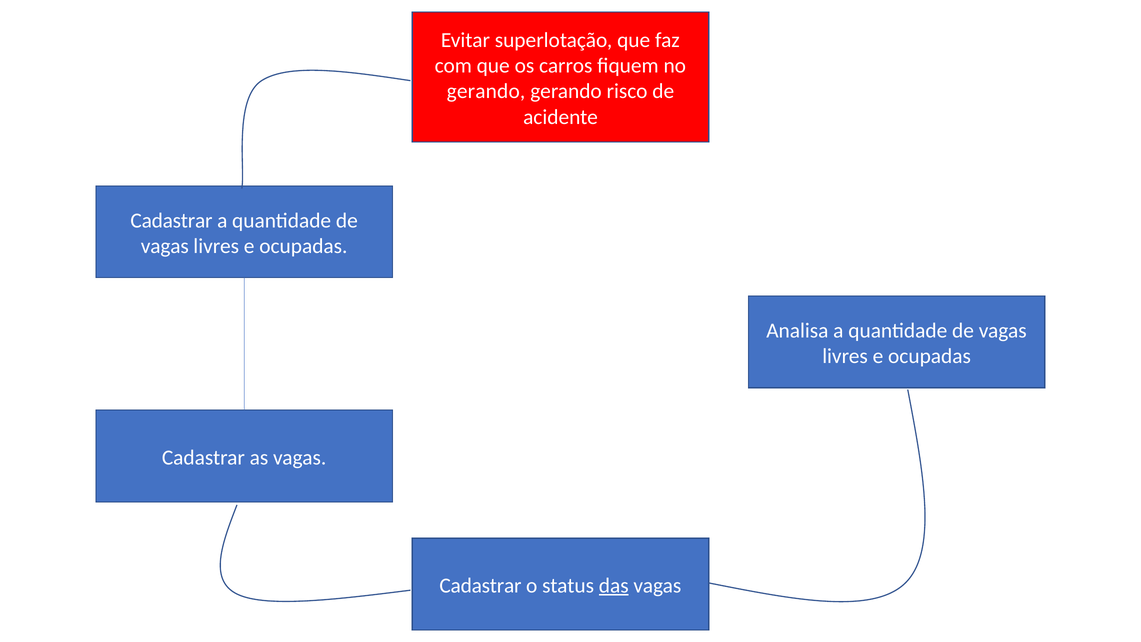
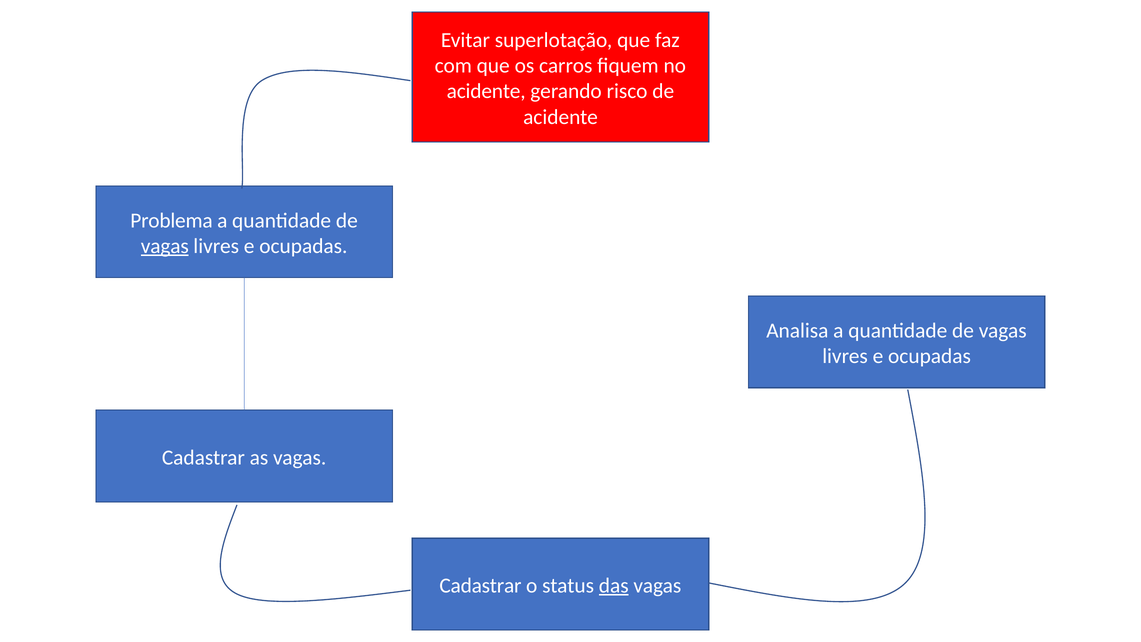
gerando at (486, 91): gerando -> acidente
Cadastrar at (171, 220): Cadastrar -> Problema
vagas at (165, 246) underline: none -> present
